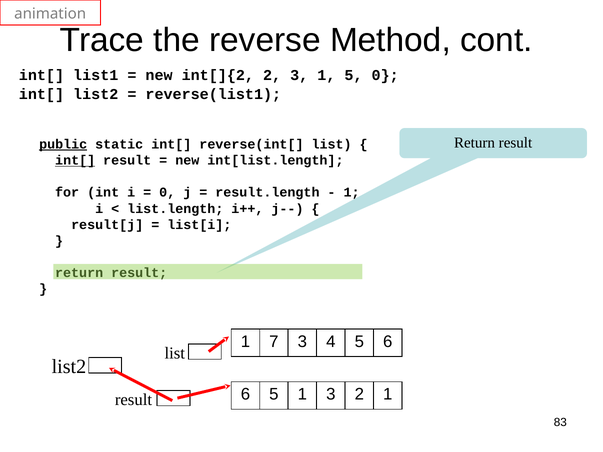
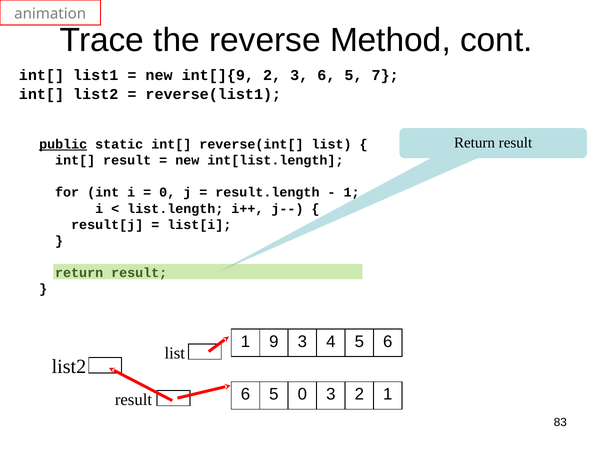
int[]{2: int[]{2 -> int[]{9
3 1: 1 -> 6
5 0: 0 -> 7
int[ at (75, 161) underline: present -> none
7: 7 -> 9
5 1: 1 -> 0
